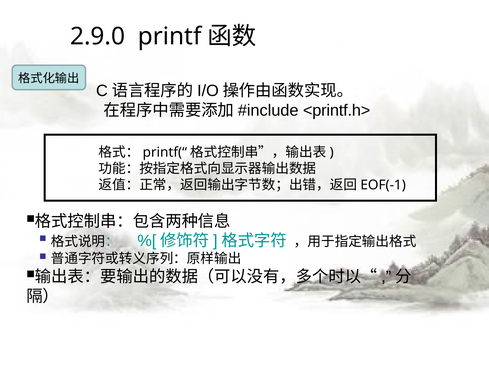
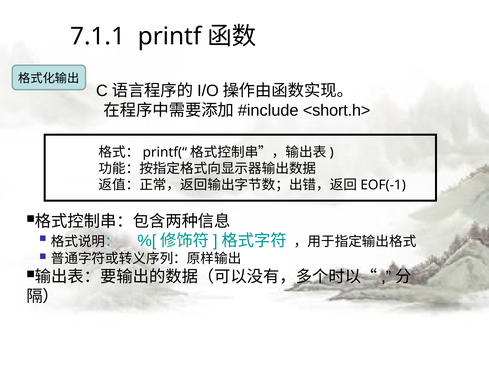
2.9.0: 2.9.0 -> 7.1.1
<printf.h>: <printf.h> -> <short.h>
